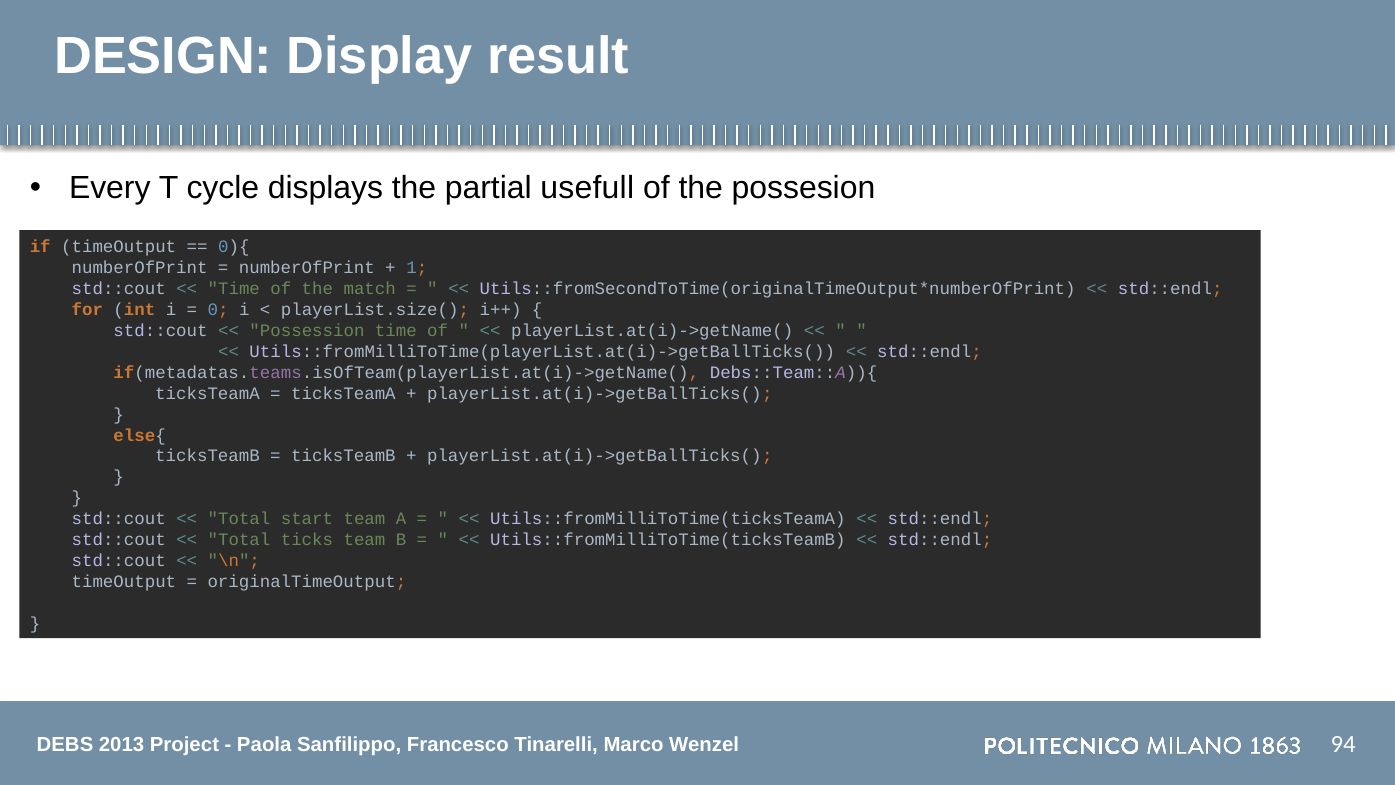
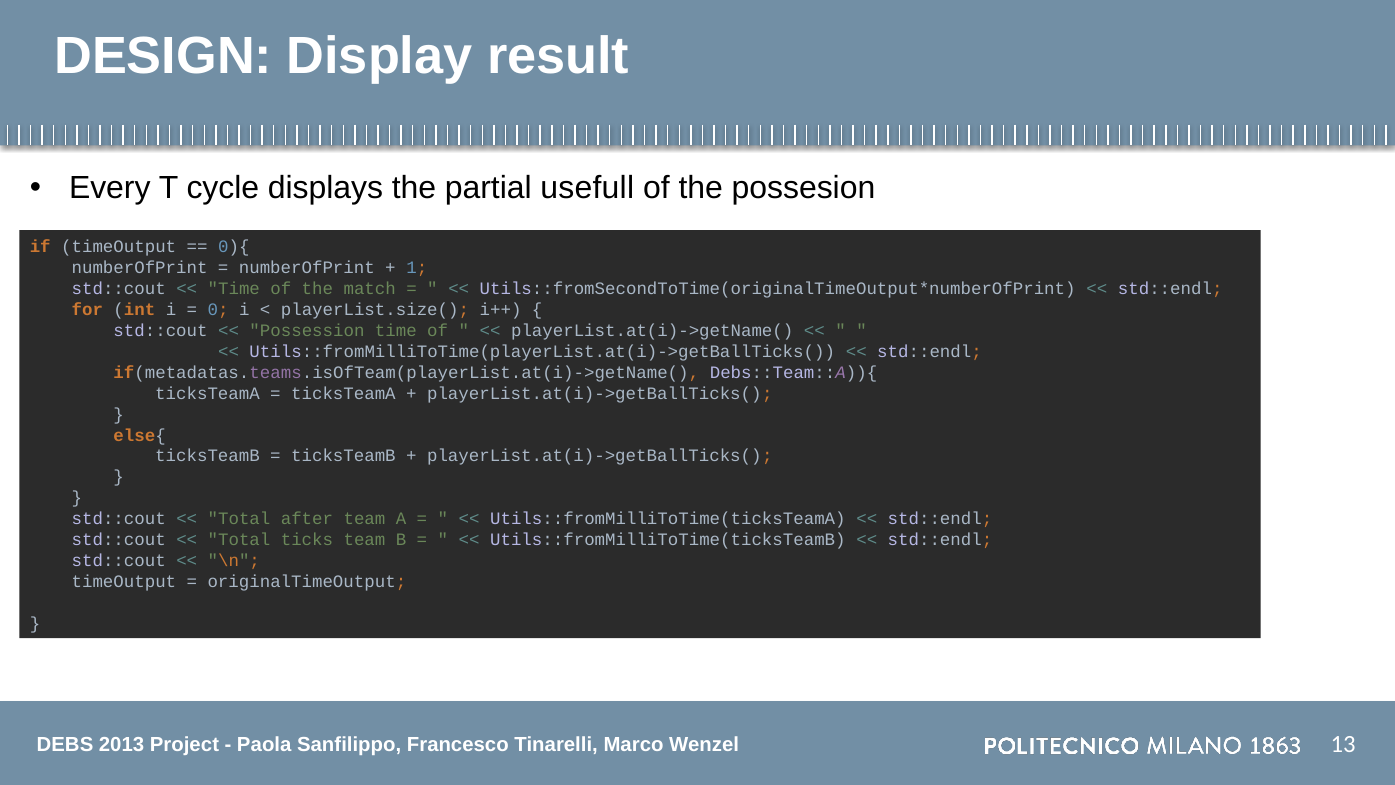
start: start -> after
94: 94 -> 13
